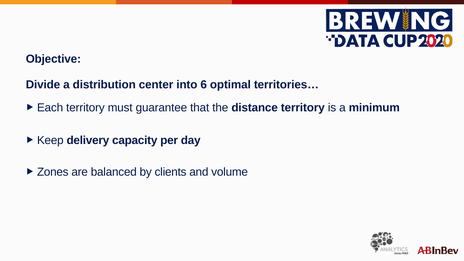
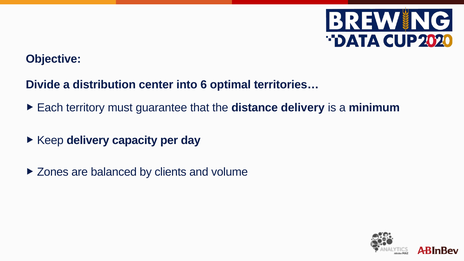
distance territory: territory -> delivery
